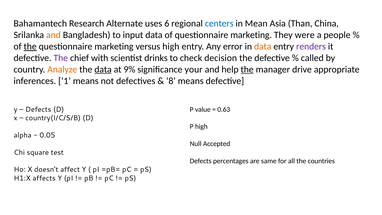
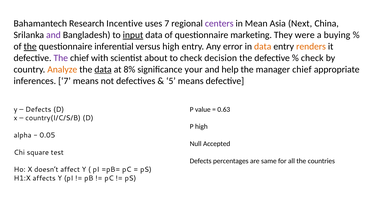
Alternate: Alternate -> Incentive
uses 6: 6 -> 7
centers colour: blue -> purple
Than: Than -> Next
and at (53, 35) colour: orange -> purple
input underline: none -> present
people: people -> buying
marketing at (114, 46): marketing -> inferential
renders colour: purple -> orange
drinks: drinks -> about
called at (312, 58): called -> check
9%: 9% -> 8%
the at (247, 69) underline: present -> none
manager drive: drive -> chief
inferences 1: 1 -> 7
8: 8 -> 5
